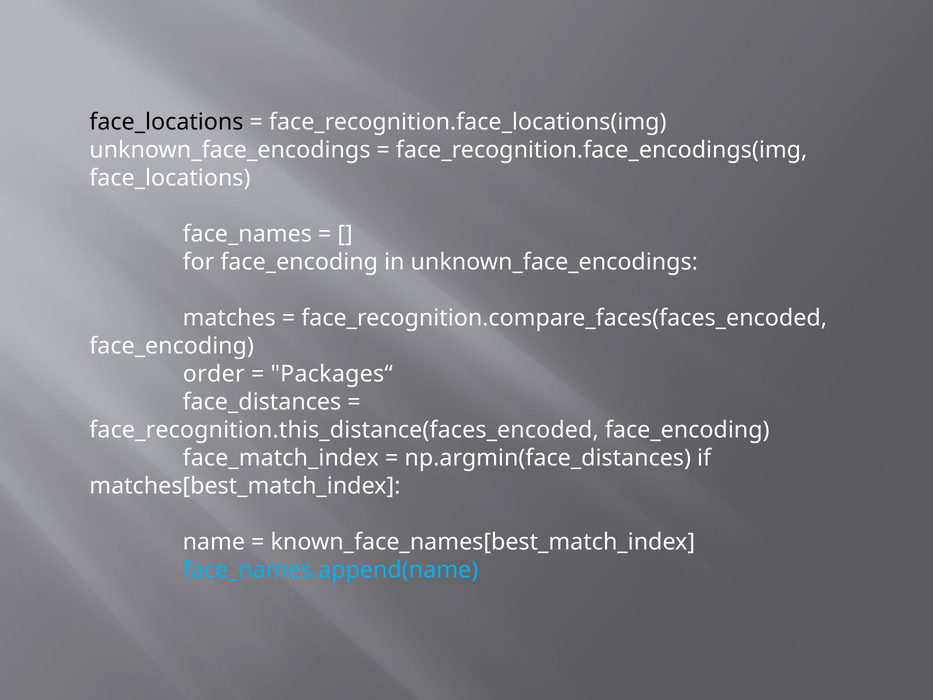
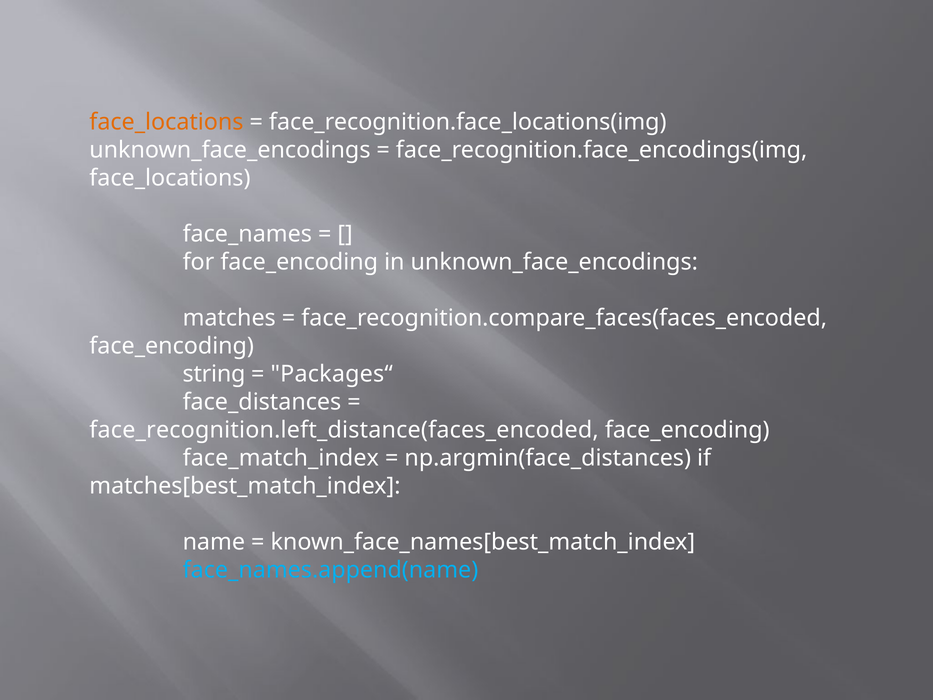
face_locations at (166, 122) colour: black -> orange
order: order -> string
face_recognition.this_distance(faces_encoded: face_recognition.this_distance(faces_encoded -> face_recognition.left_distance(faces_encoded
